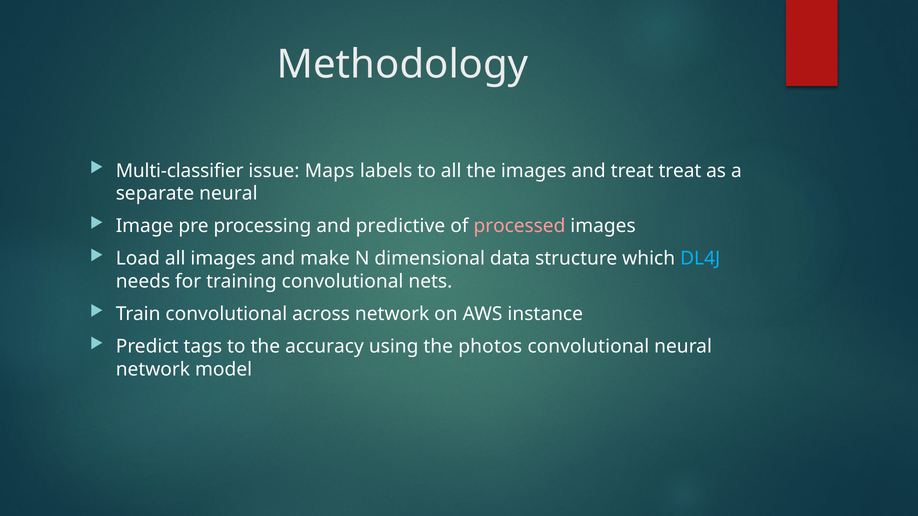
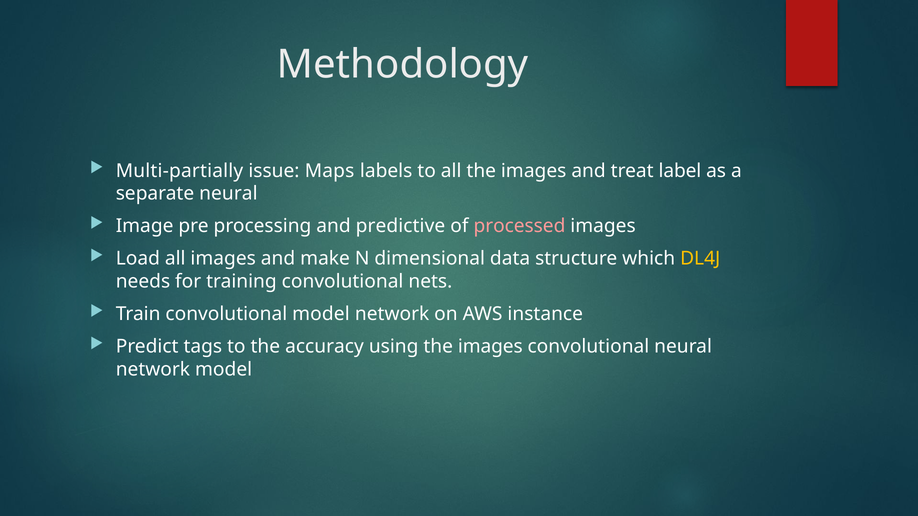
Multi-classifier: Multi-classifier -> Multi-partially
treat treat: treat -> label
DL4J colour: light blue -> yellow
convolutional across: across -> model
using the photos: photos -> images
